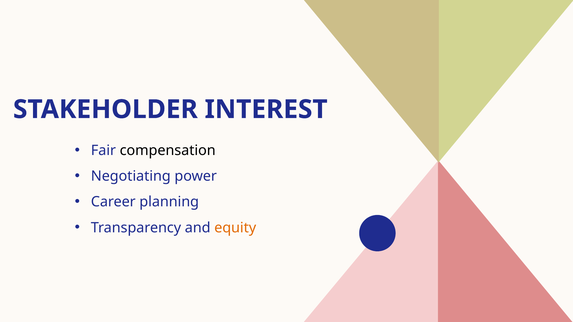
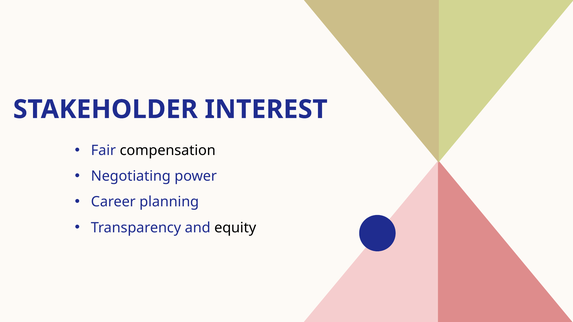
equity colour: orange -> black
